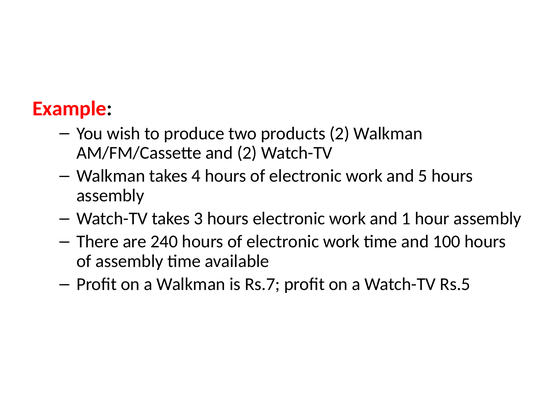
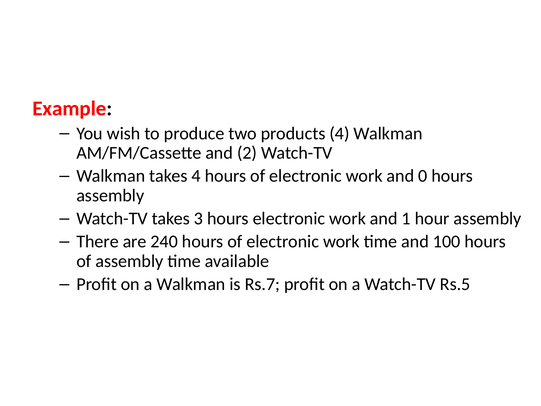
products 2: 2 -> 4
5: 5 -> 0
